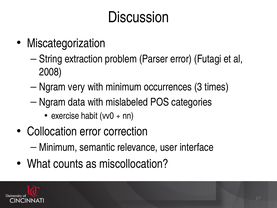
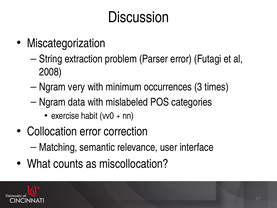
Minimum at (58, 147): Minimum -> Matching
